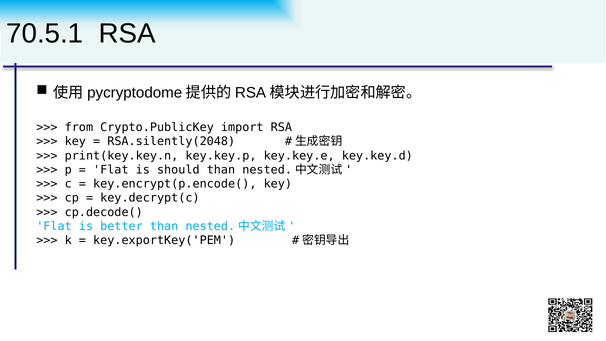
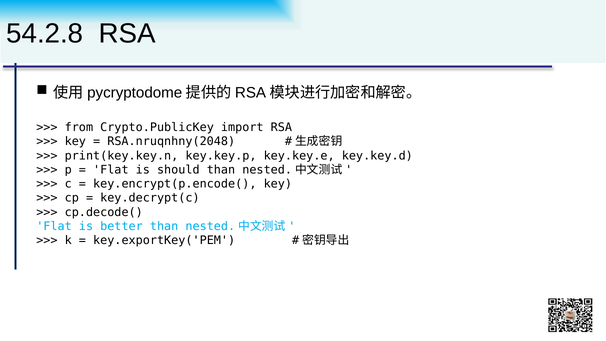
70.5.1: 70.5.1 -> 54.2.8
RSA.silently(2048: RSA.silently(2048 -> RSA.nruqnhny(2048
